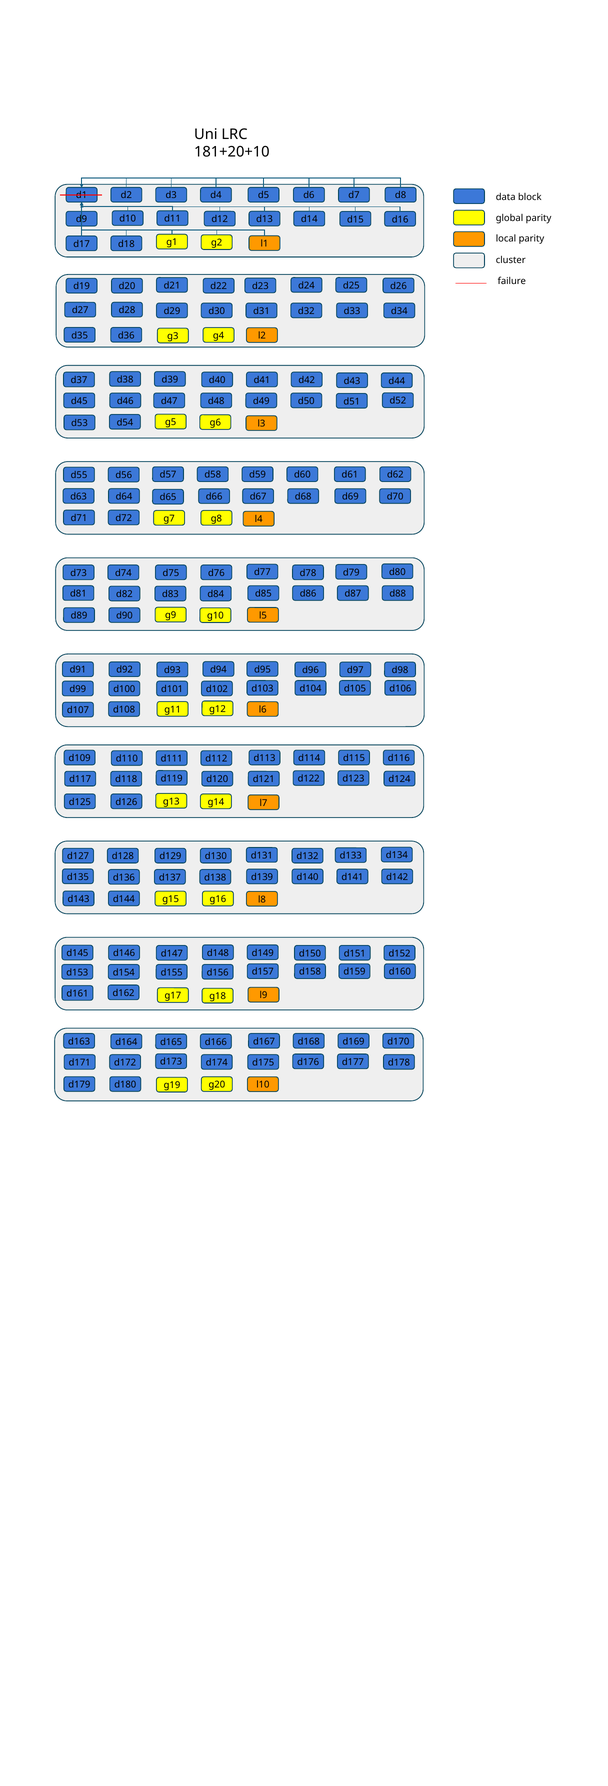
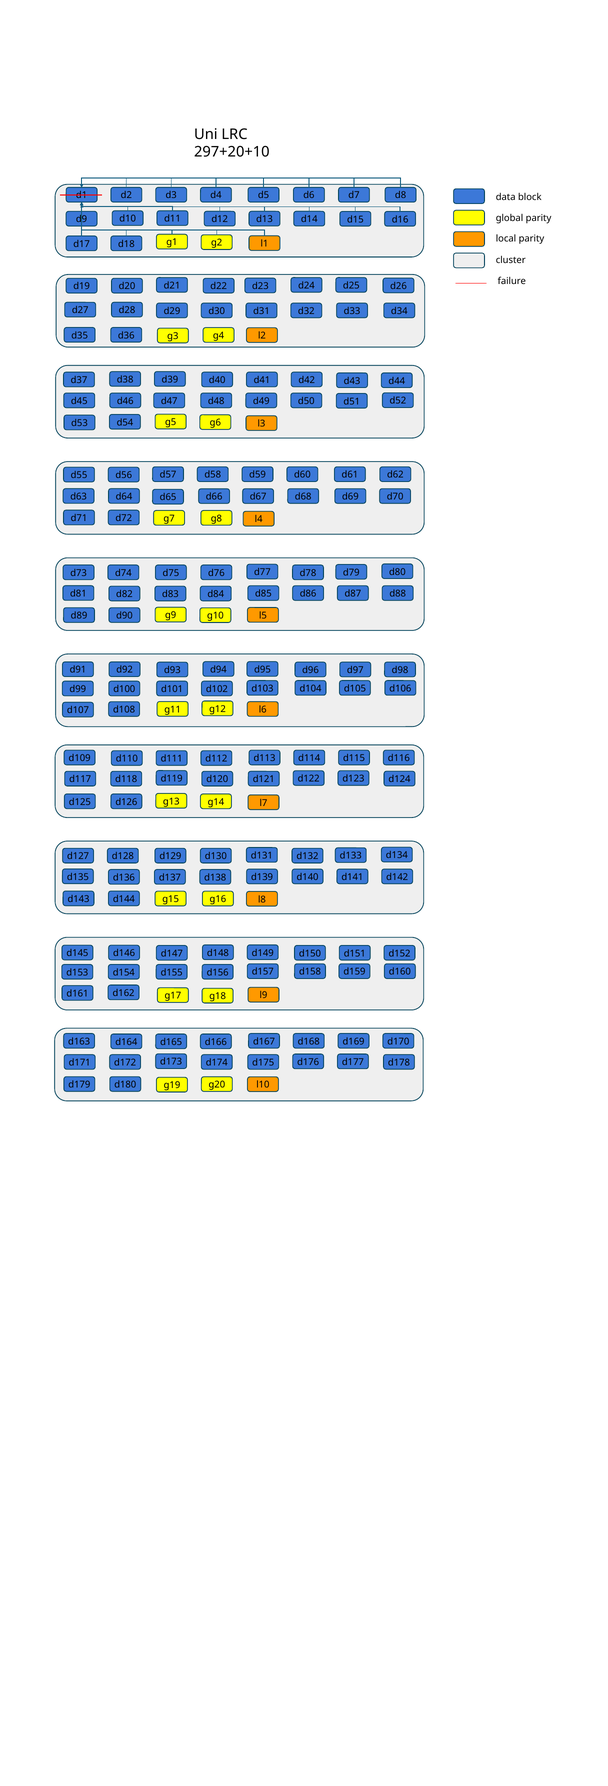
181+20+10: 181+20+10 -> 297+20+10
